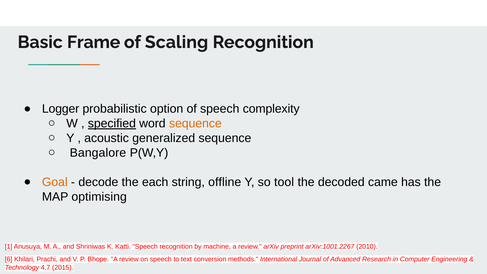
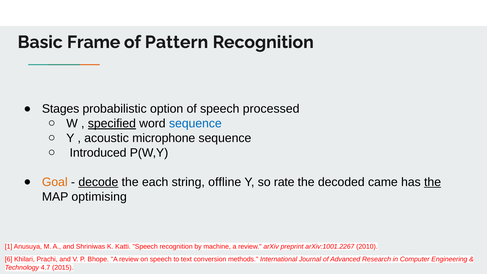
Scaling: Scaling -> Pattern
Logger: Logger -> Stages
complexity: complexity -> processed
sequence at (195, 124) colour: orange -> blue
generalized: generalized -> microphone
Bangalore: Bangalore -> Introduced
decode underline: none -> present
tool: tool -> rate
the at (433, 182) underline: none -> present
